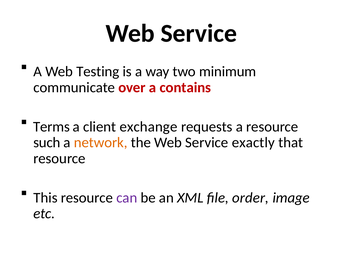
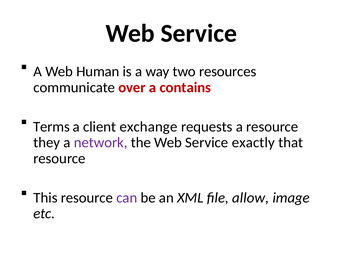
Testing: Testing -> Human
minimum: minimum -> resources
such: such -> they
network colour: orange -> purple
order: order -> allow
